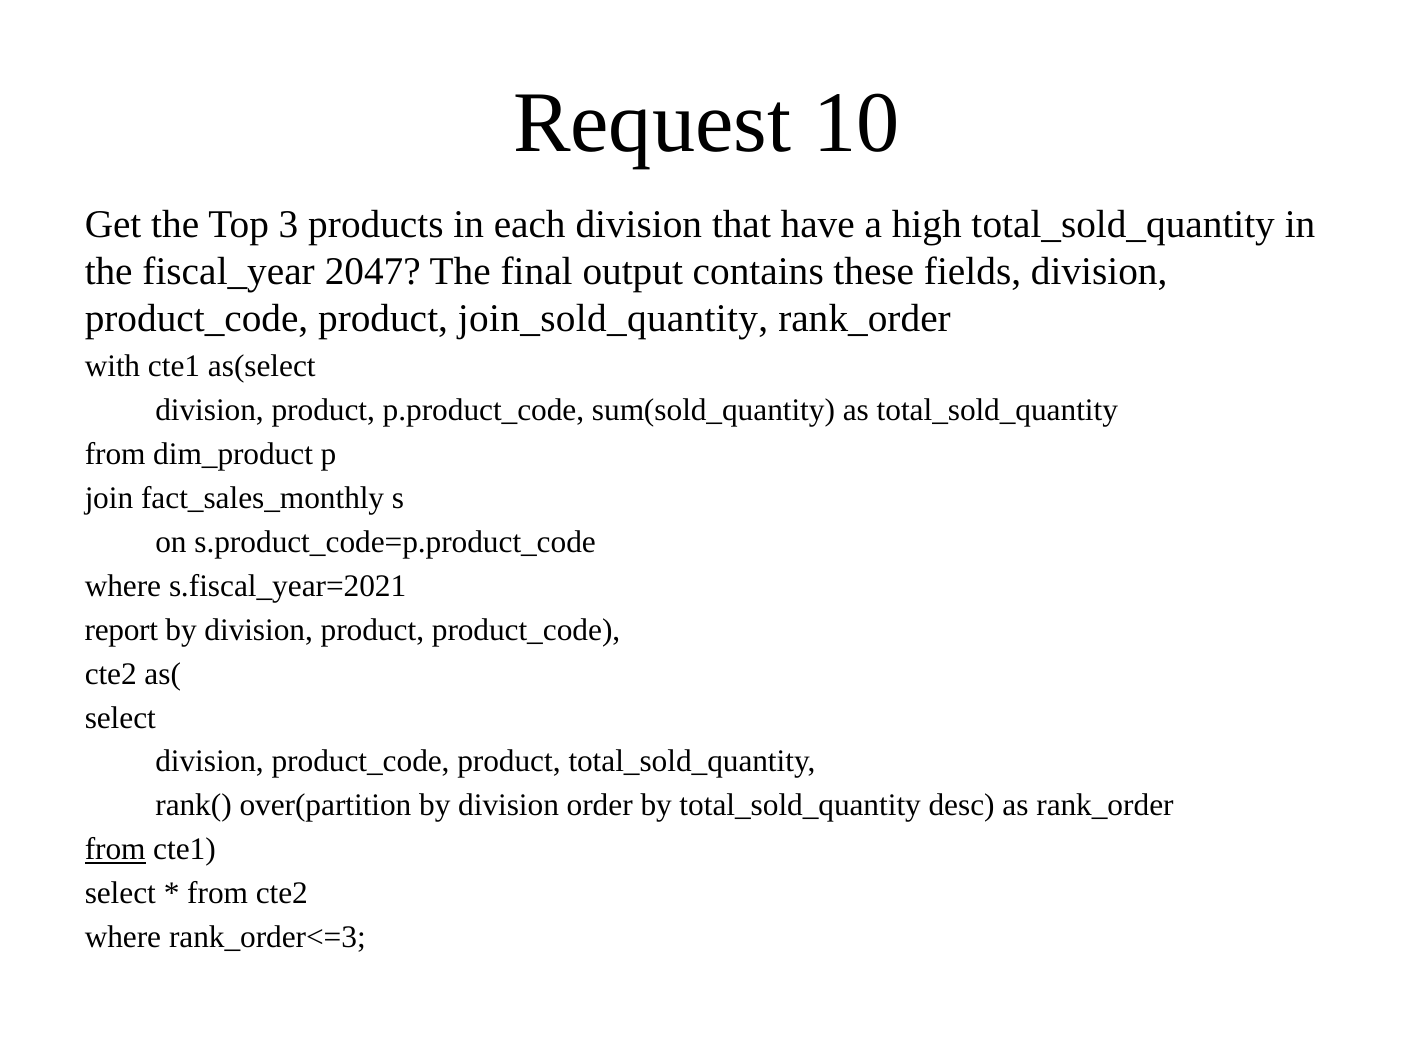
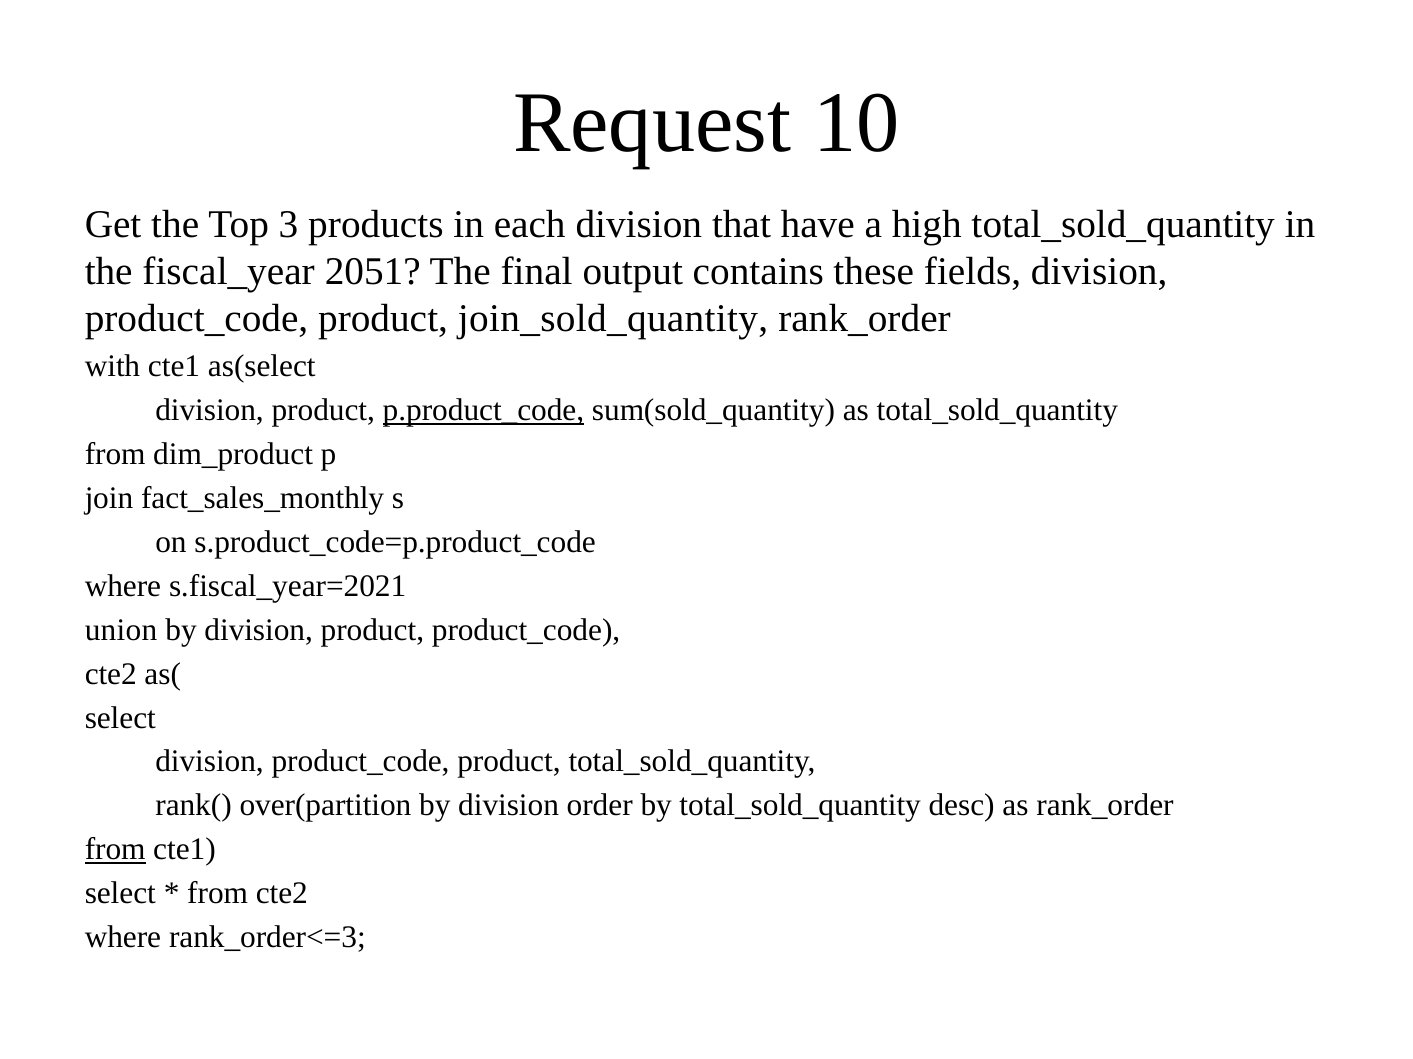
2047: 2047 -> 2051
p.product_code underline: none -> present
report: report -> union
